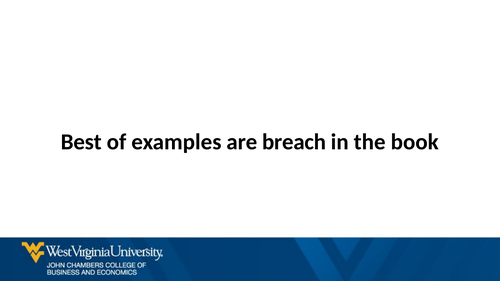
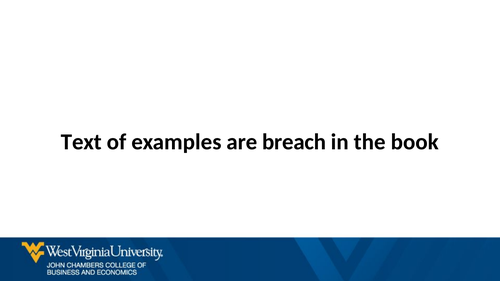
Best: Best -> Text
